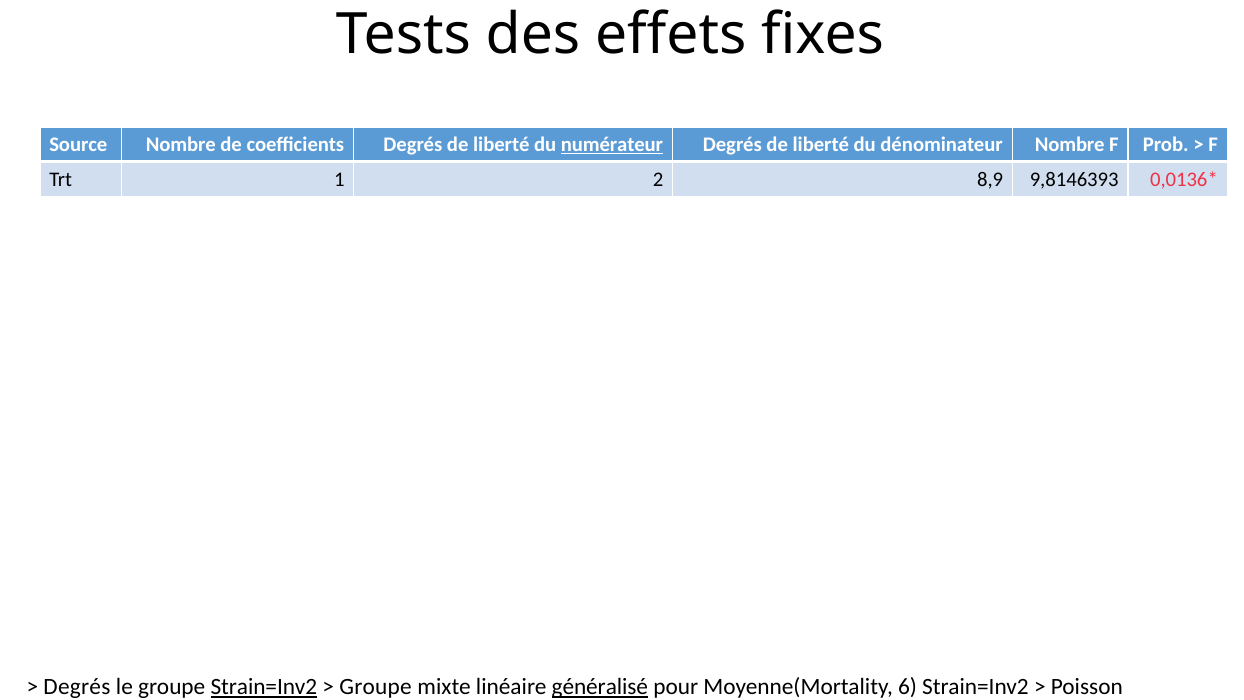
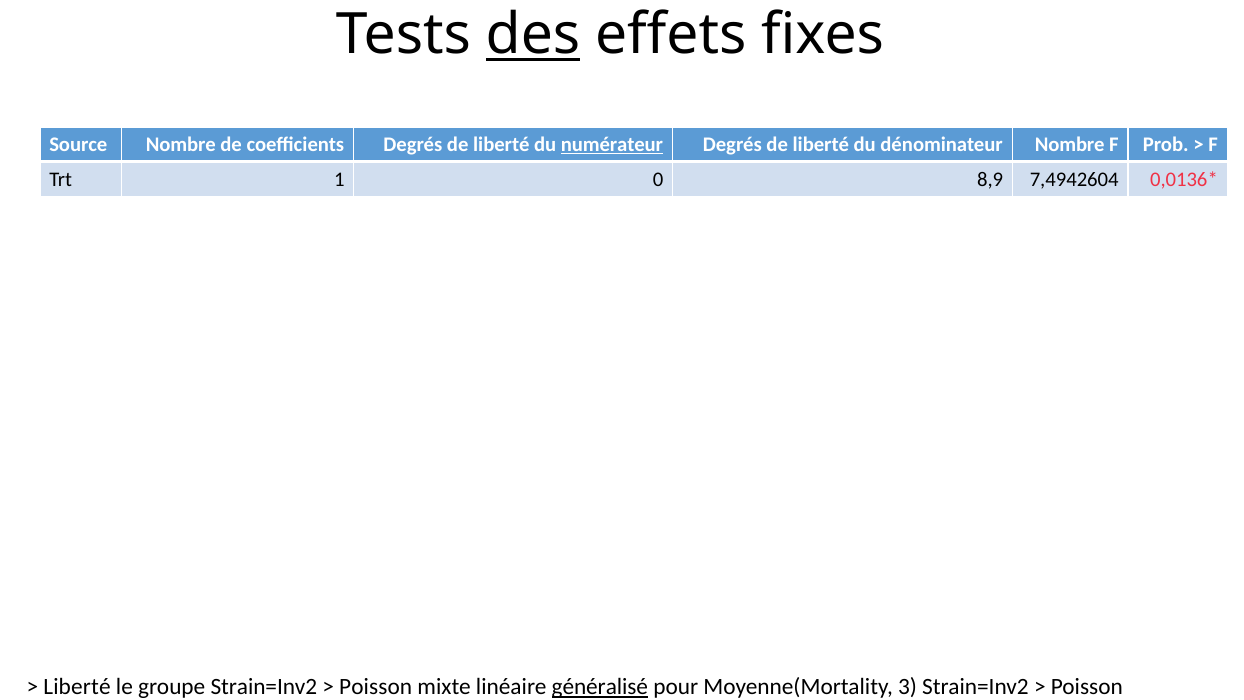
des underline: none -> present
2: 2 -> 0
9,8146393: 9,8146393 -> 7,4942604
Degrés at (77, 687): Degrés -> Liberté
Strain=Inv2 at (264, 687) underline: present -> none
Groupe at (376, 687): Groupe -> Poisson
6: 6 -> 3
